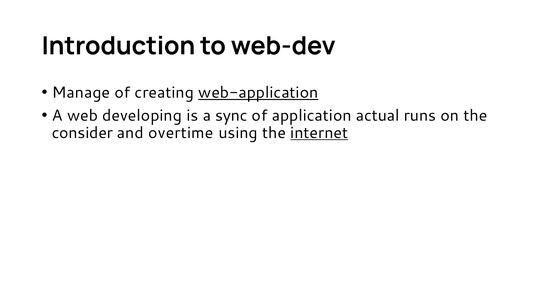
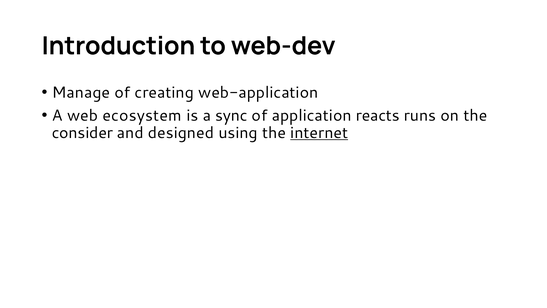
web-application underline: present -> none
developing: developing -> ecosystem
actual: actual -> reacts
overtime: overtime -> designed
